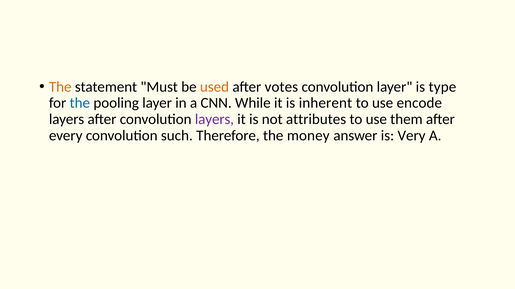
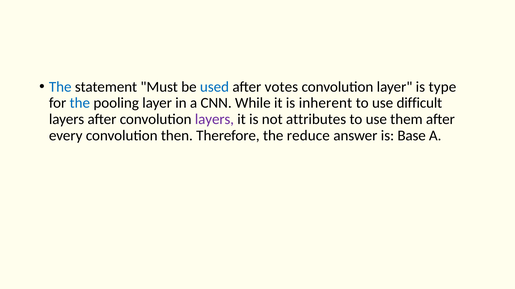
The at (60, 87) colour: orange -> blue
used colour: orange -> blue
encode: encode -> difficult
such: such -> then
money: money -> reduce
Very: Very -> Base
